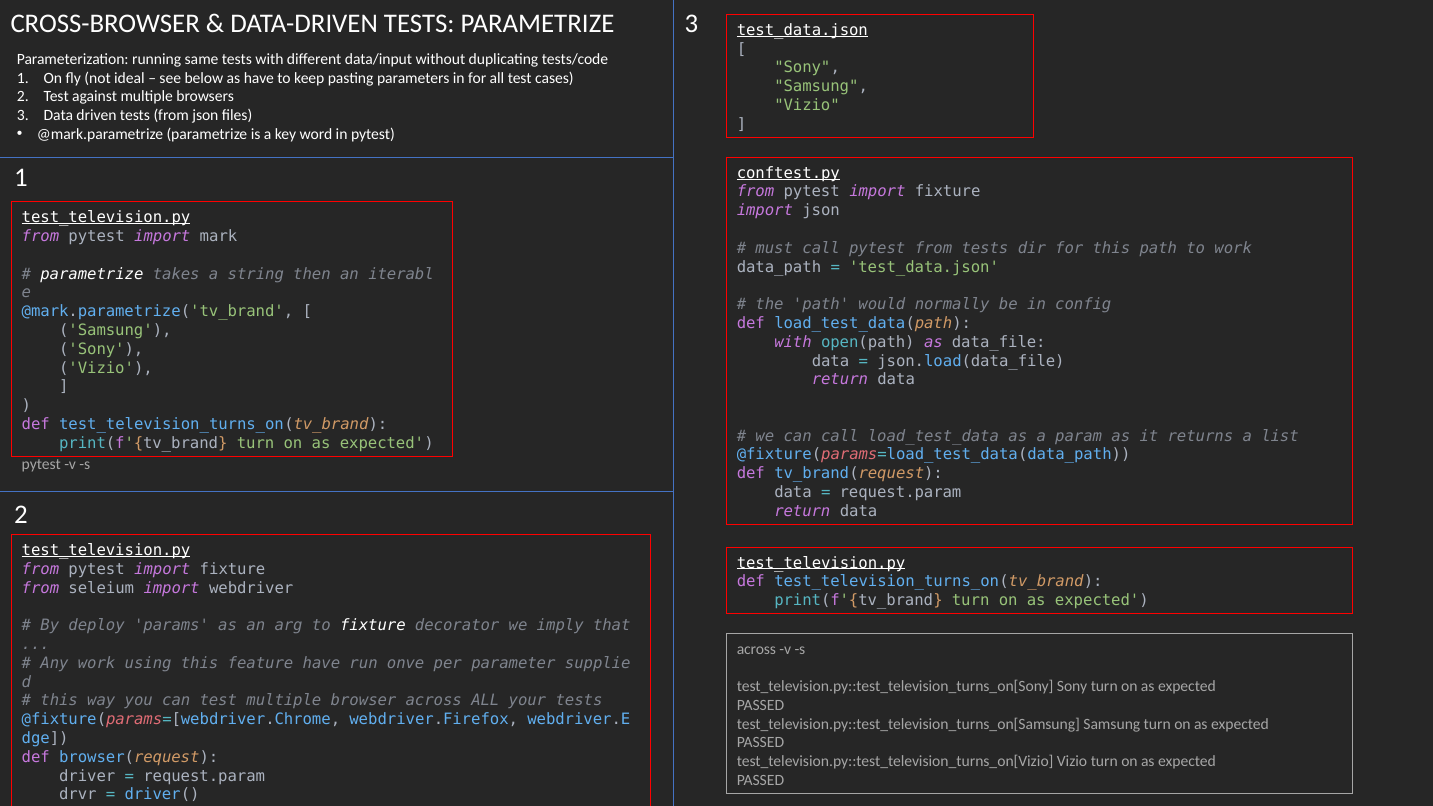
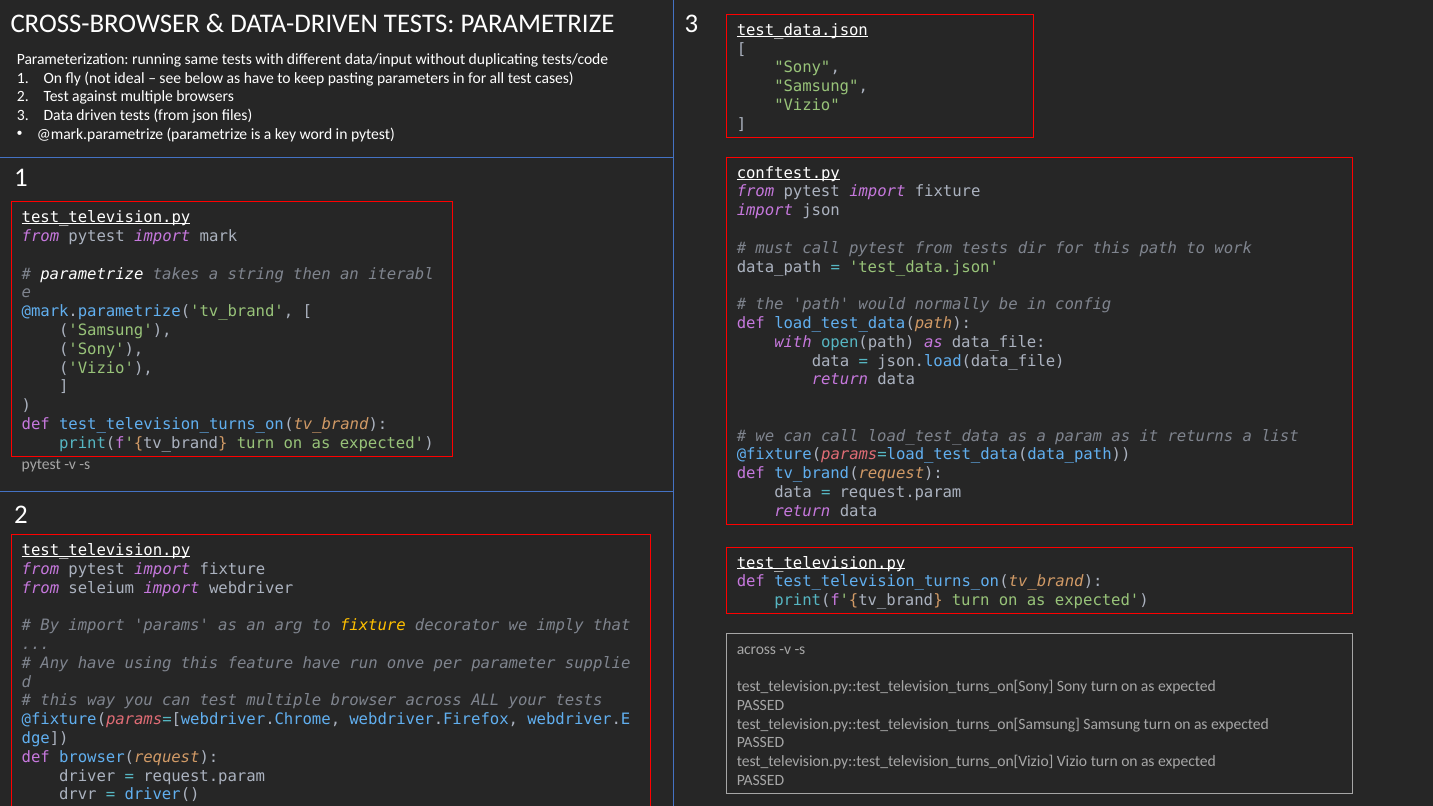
By deploy: deploy -> import
fixture at (373, 626) colour: white -> yellow
Any work: work -> have
